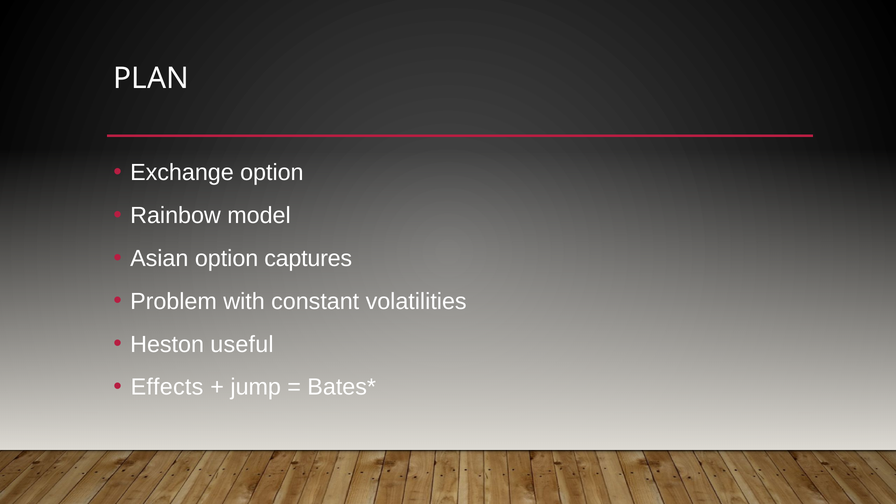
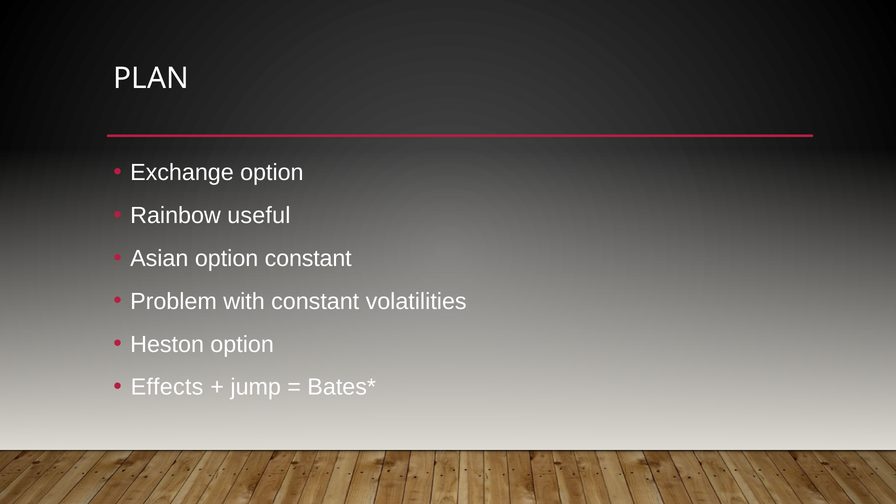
model: model -> useful
option captures: captures -> constant
Heston useful: useful -> option
